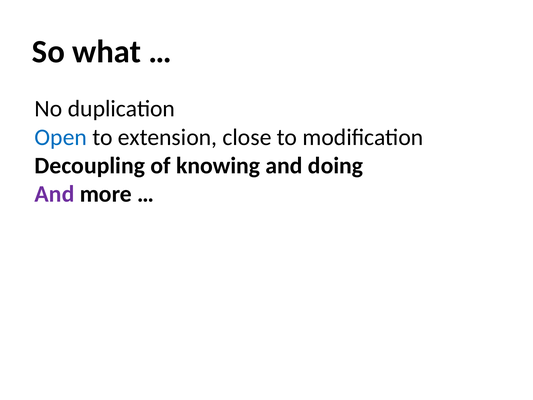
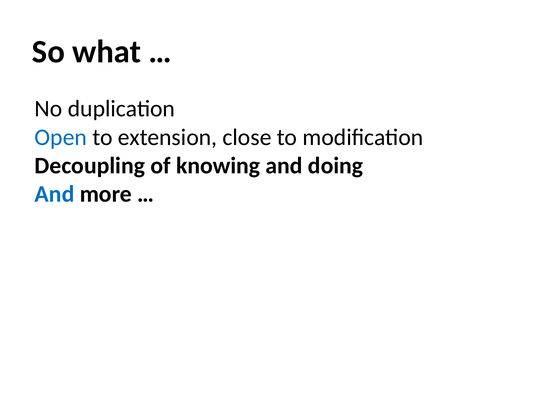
And at (55, 194) colour: purple -> blue
